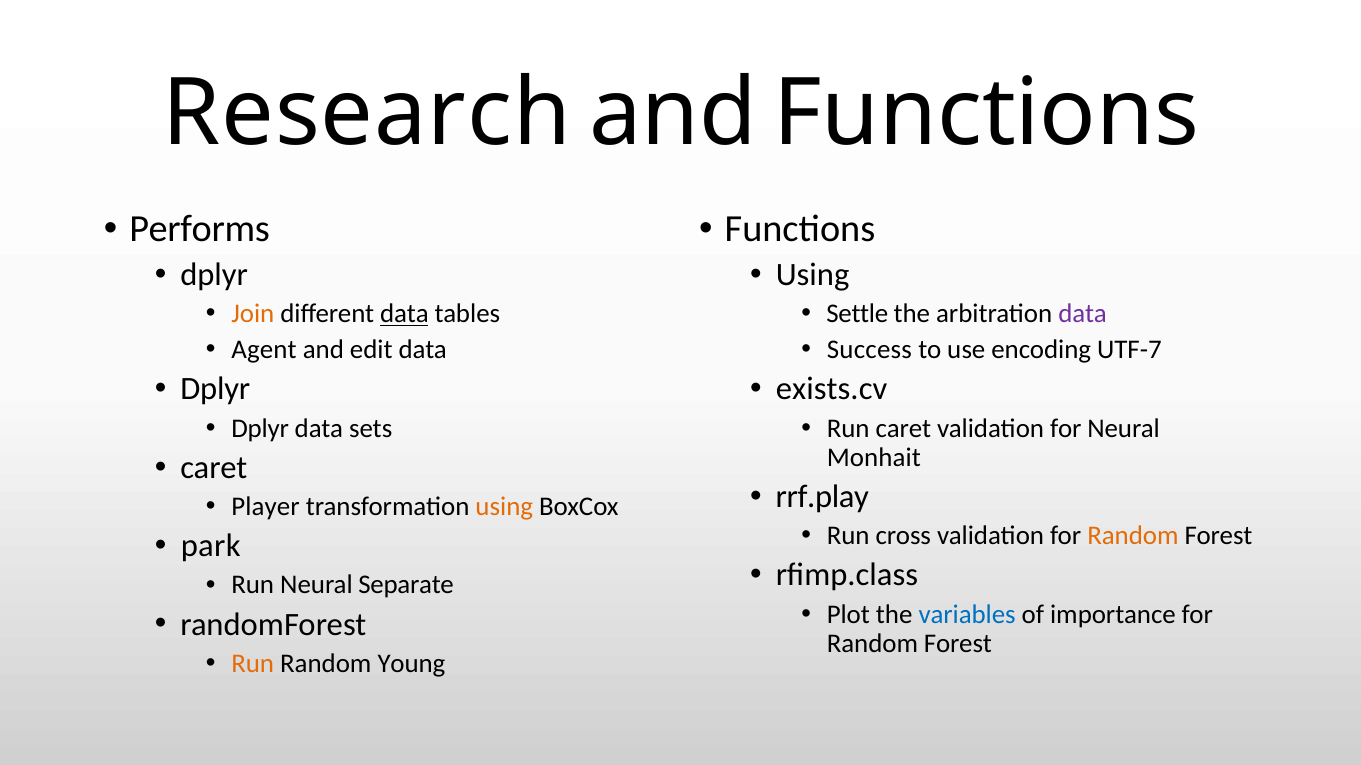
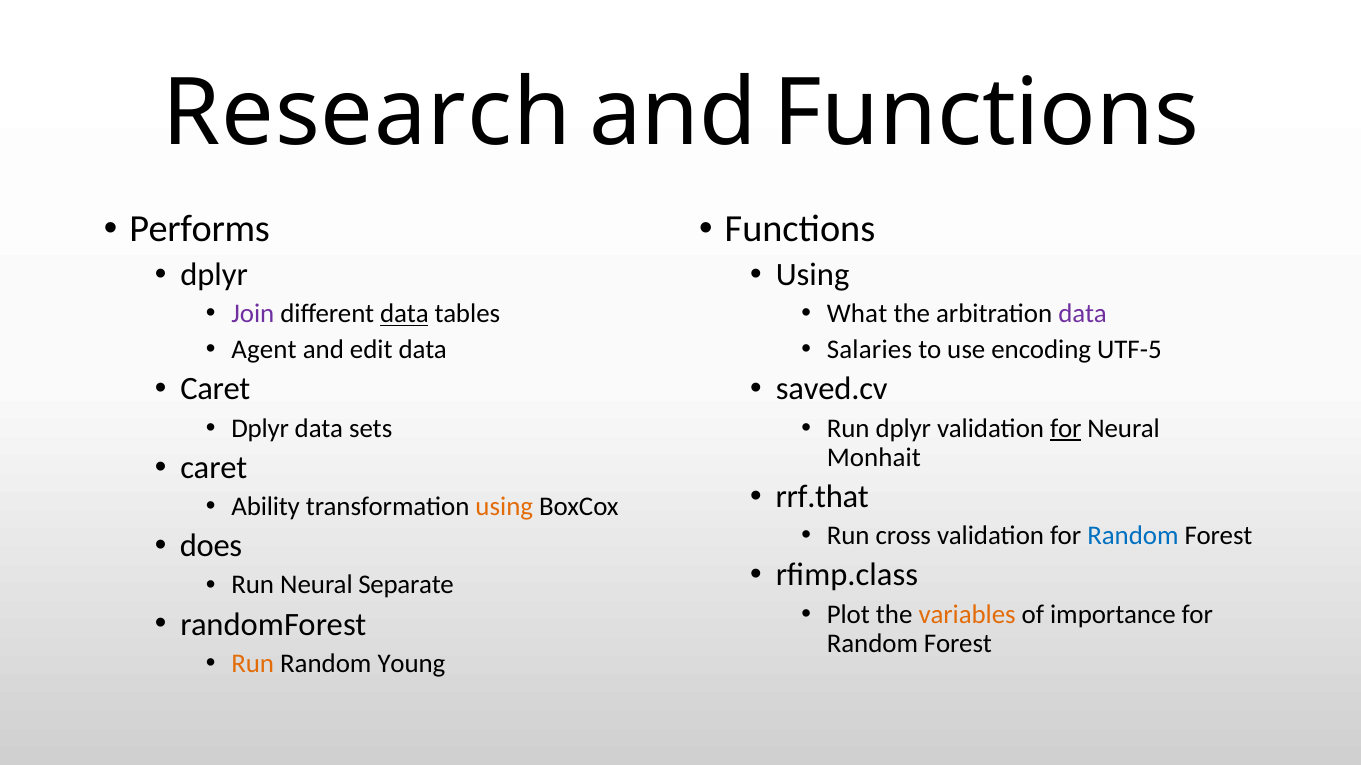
Join colour: orange -> purple
Settle: Settle -> What
Success: Success -> Salaries
UTF-7: UTF-7 -> UTF-5
Dplyr at (215, 389): Dplyr -> Caret
exists.cv: exists.cv -> saved.cv
Run caret: caret -> dplyr
for at (1066, 429) underline: none -> present
rrf.play: rrf.play -> rrf.that
Player: Player -> Ability
Random at (1133, 536) colour: orange -> blue
park: park -> does
variables colour: blue -> orange
